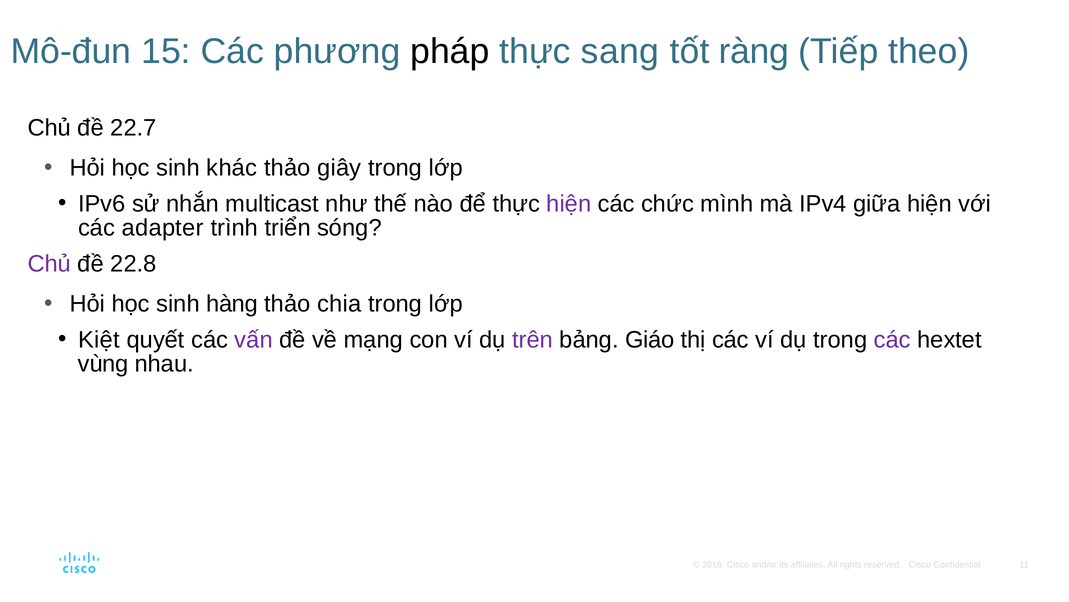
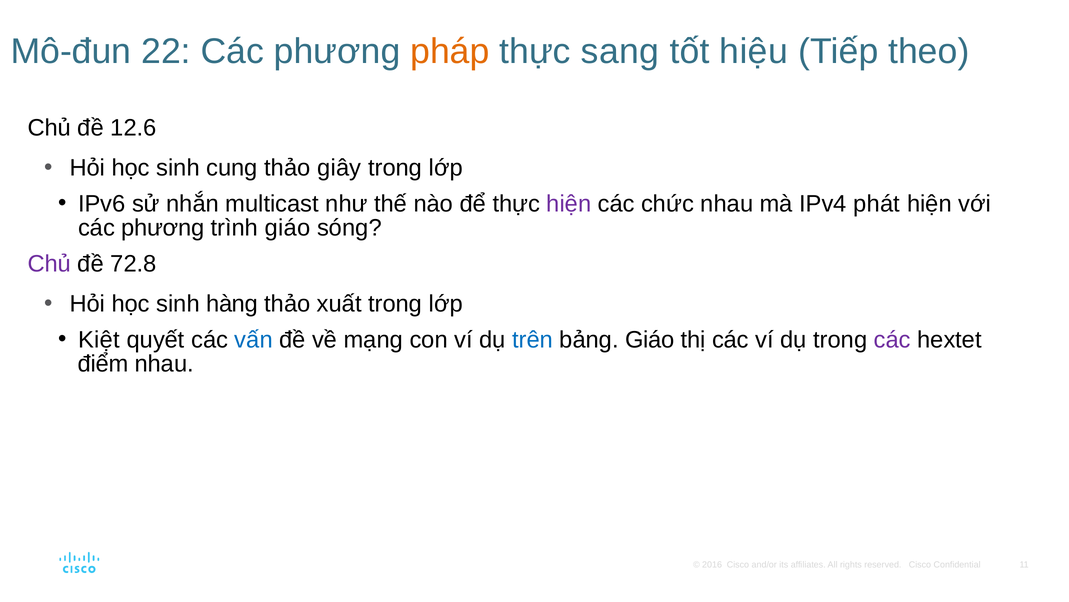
15: 15 -> 22
pháp colour: black -> orange
ràng: ràng -> hiệu
22.7: 22.7 -> 12.6
khác: khác -> cung
chức mình: mình -> nhau
giữa: giữa -> phát
adapter at (163, 228): adapter -> phương
trình triển: triển -> giáo
22.8: 22.8 -> 72.8
chia: chia -> xuất
vấn colour: purple -> blue
trên colour: purple -> blue
vùng: vùng -> điểm
